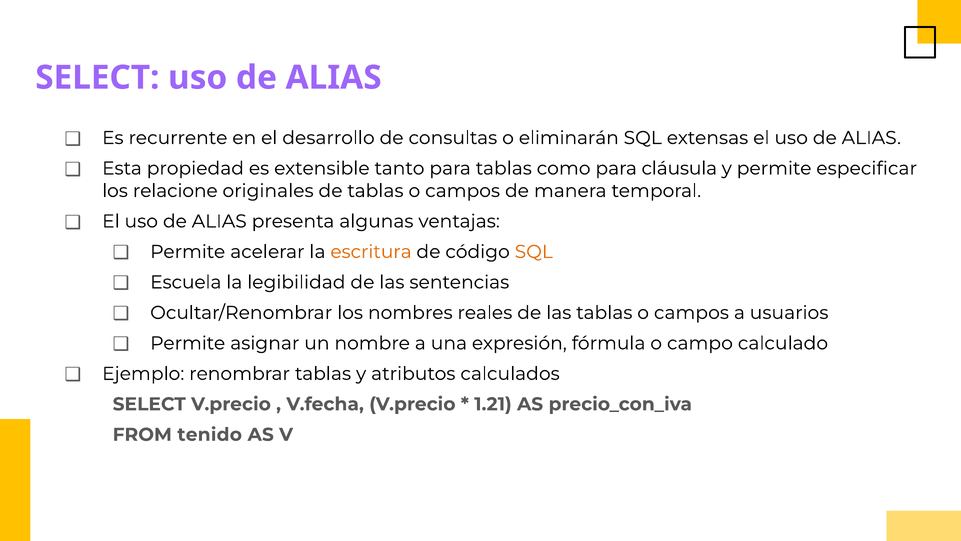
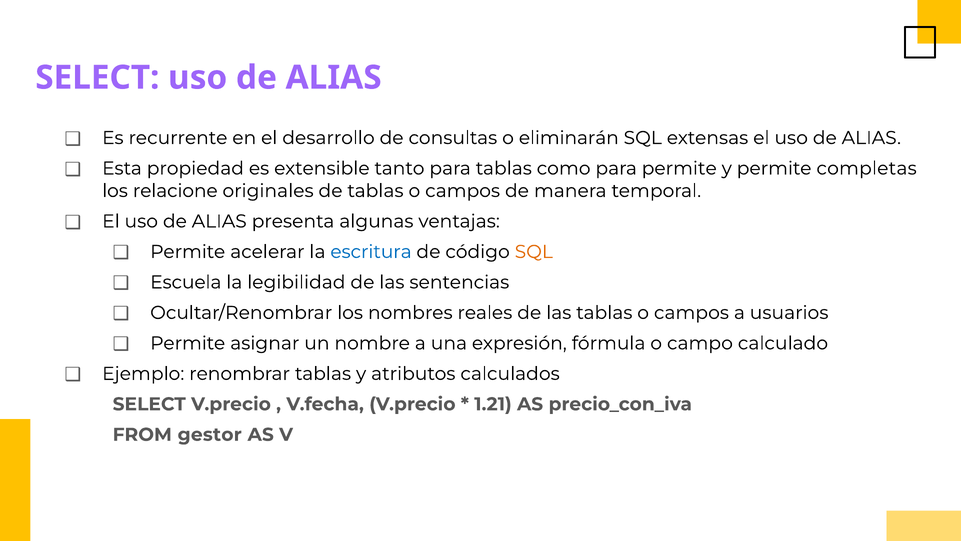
para cláusula: cláusula -> permite
especificar: especificar -> completas
escritura colour: orange -> blue
tenido: tenido -> gestor
